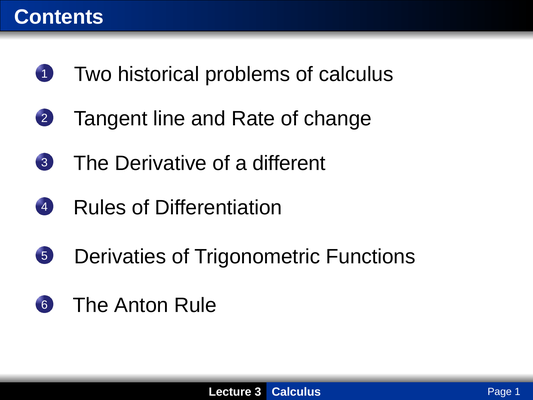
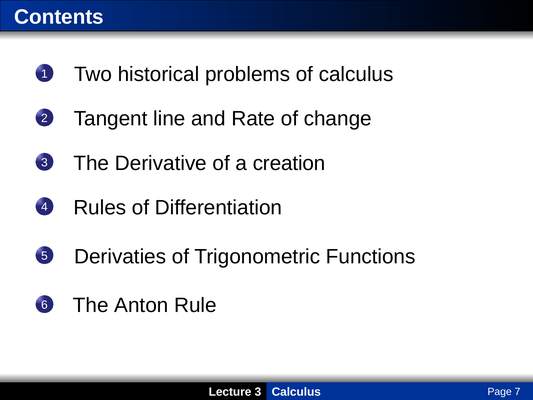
different: different -> creation
Page 1: 1 -> 7
